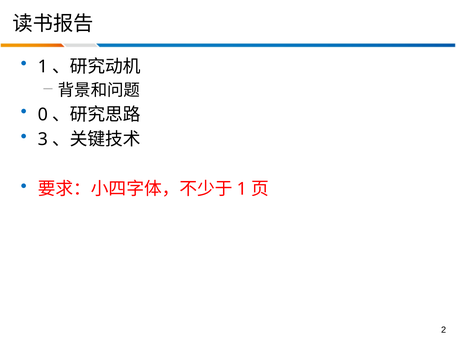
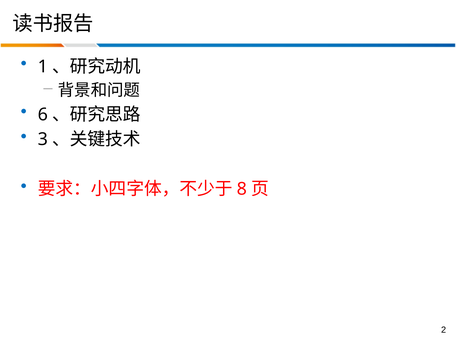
0: 0 -> 6
1 at (242, 189): 1 -> 8
